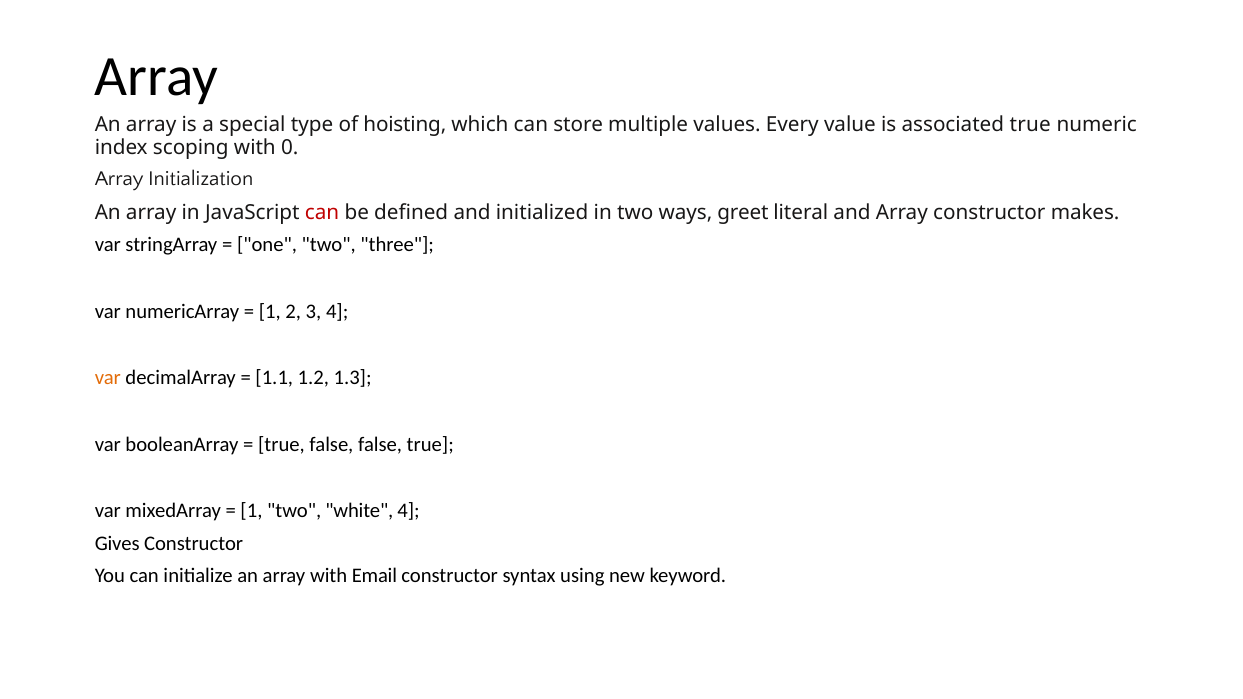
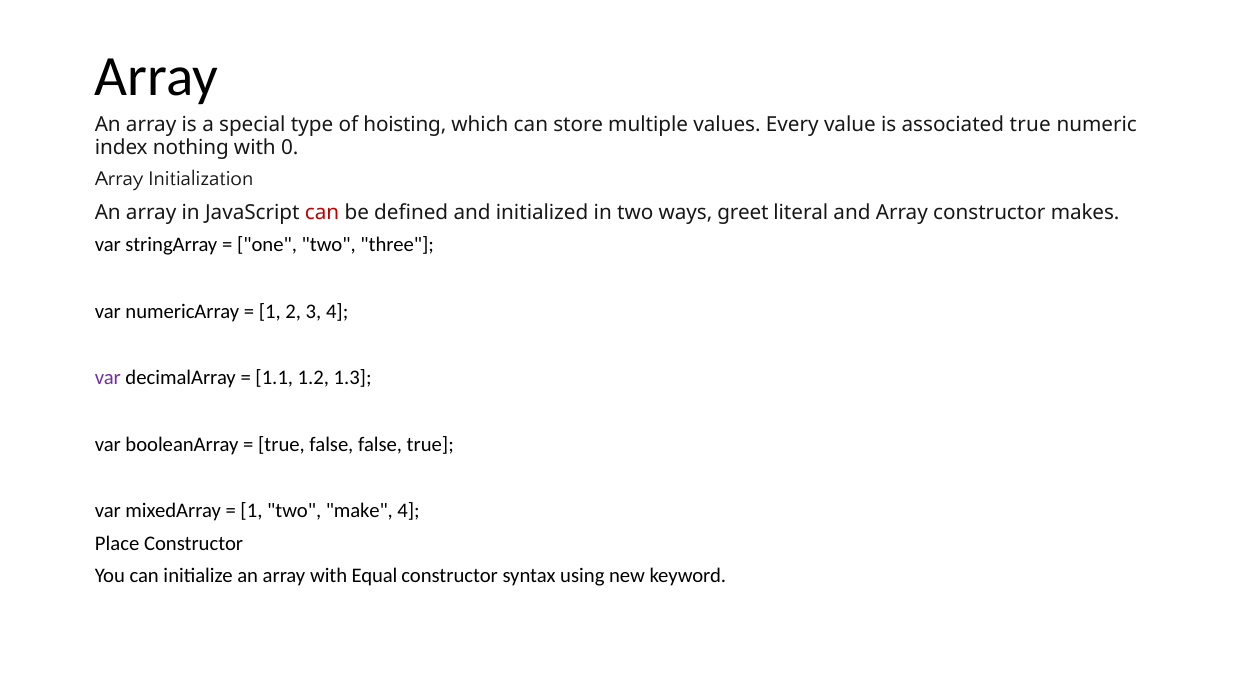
scoping: scoping -> nothing
var at (108, 378) colour: orange -> purple
white: white -> make
Gives: Gives -> Place
Email: Email -> Equal
